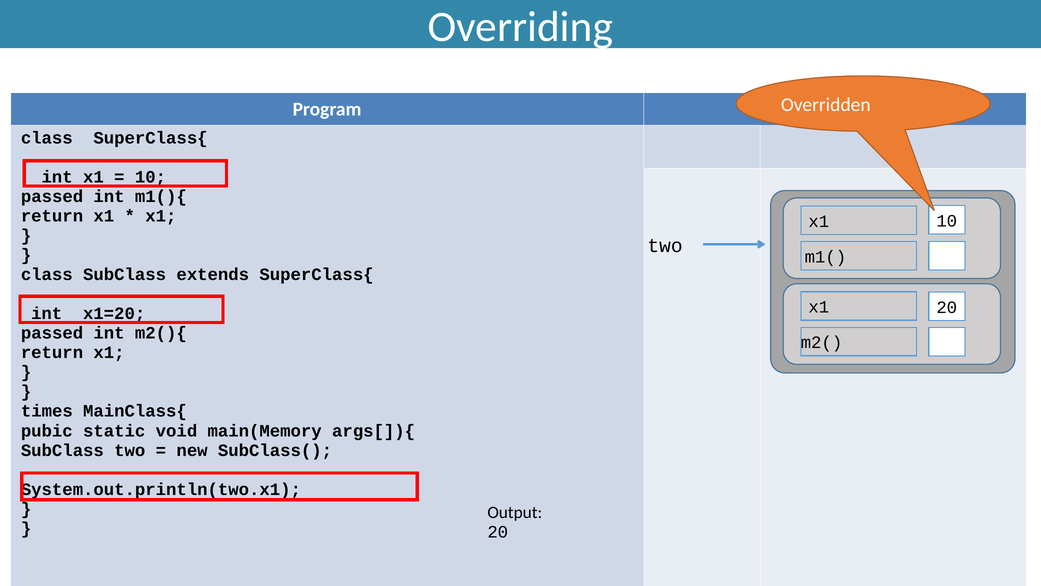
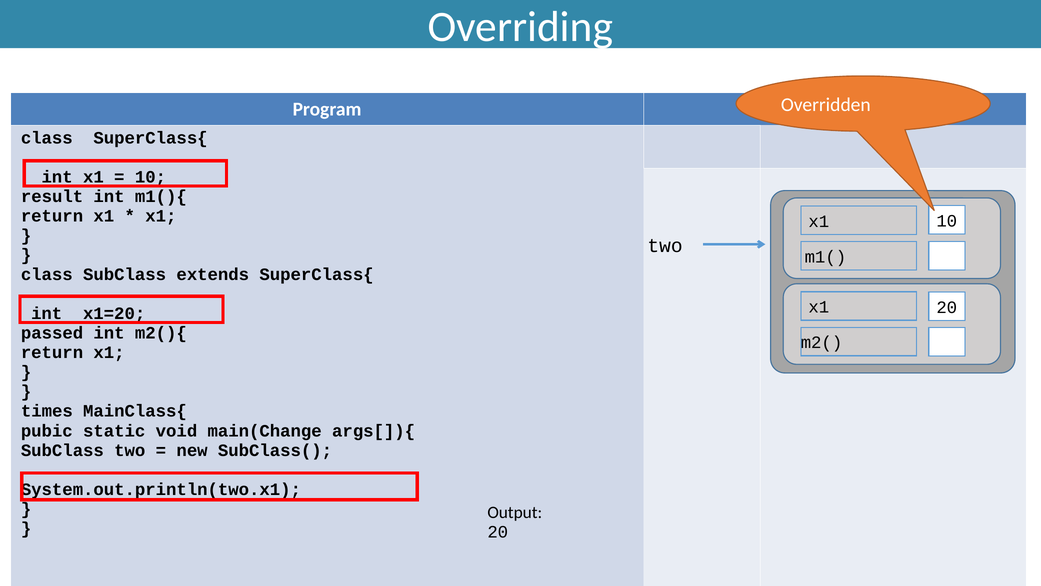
passed at (52, 196): passed -> result
main(Memory: main(Memory -> main(Change
